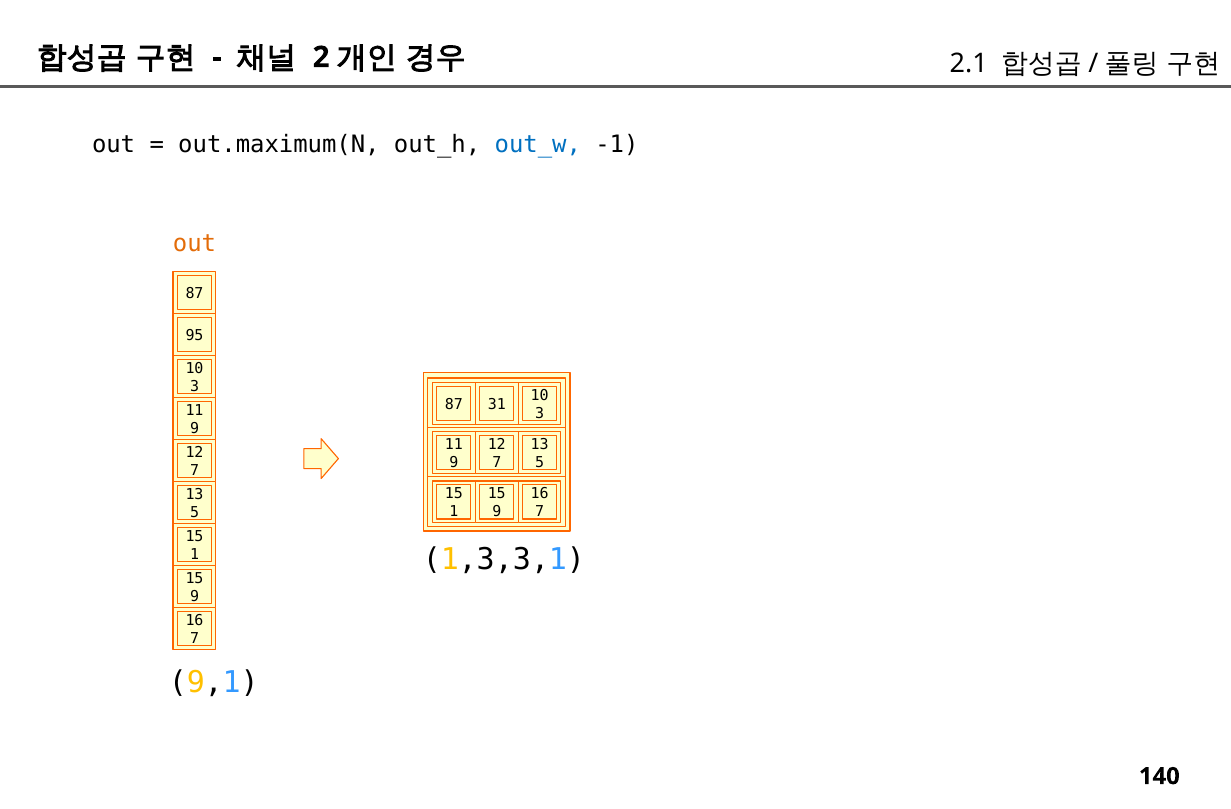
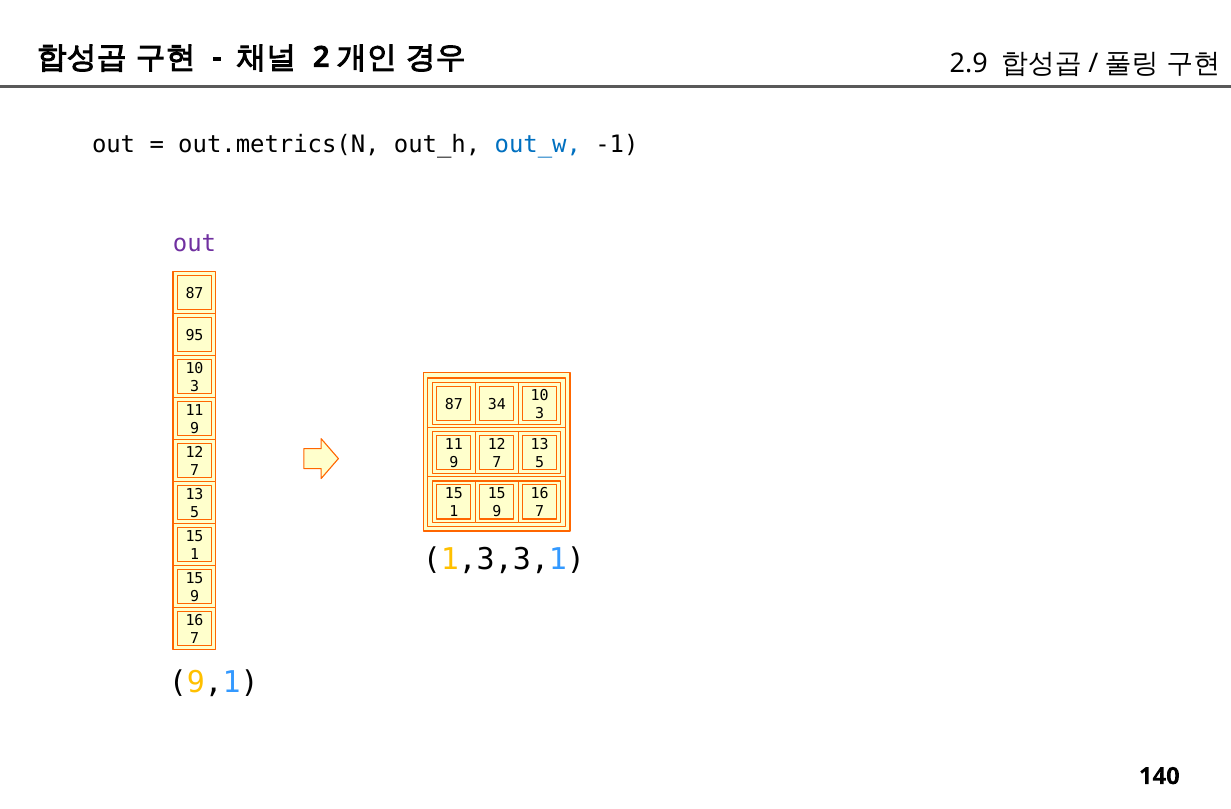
2.1: 2.1 -> 2.9
out.maximum(N: out.maximum(N -> out.metrics(N
out at (194, 243) colour: orange -> purple
31: 31 -> 34
